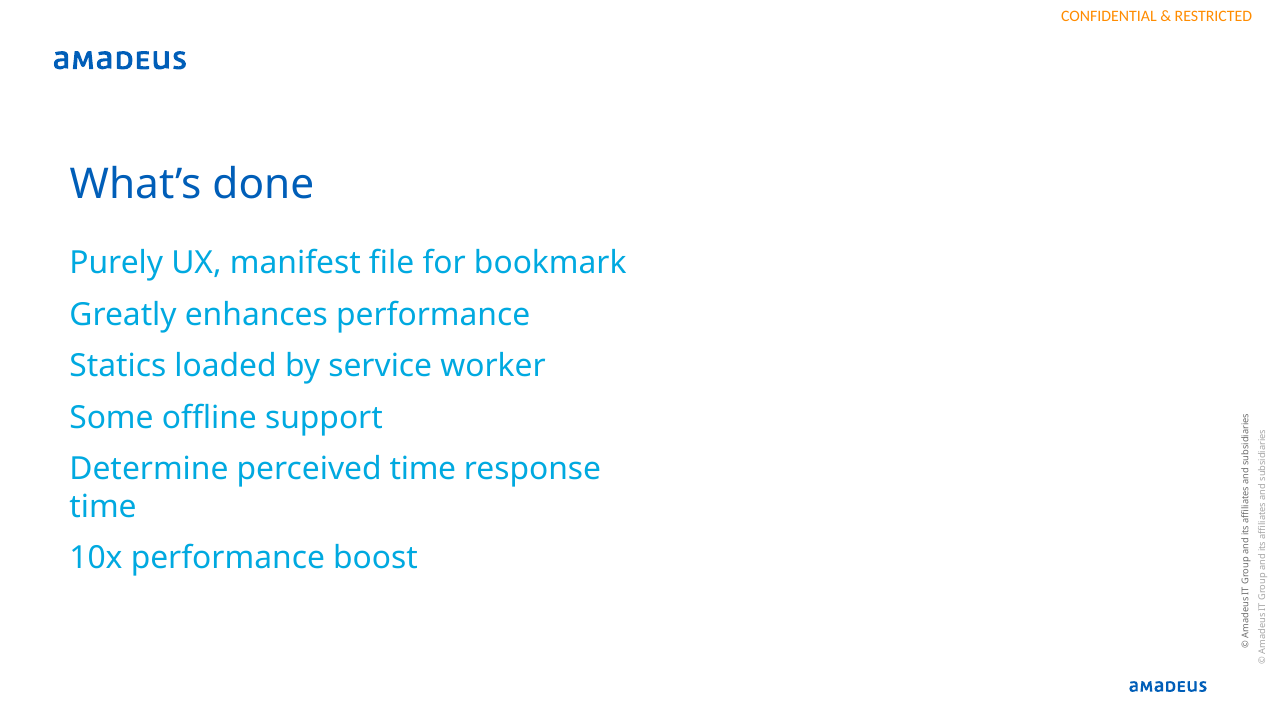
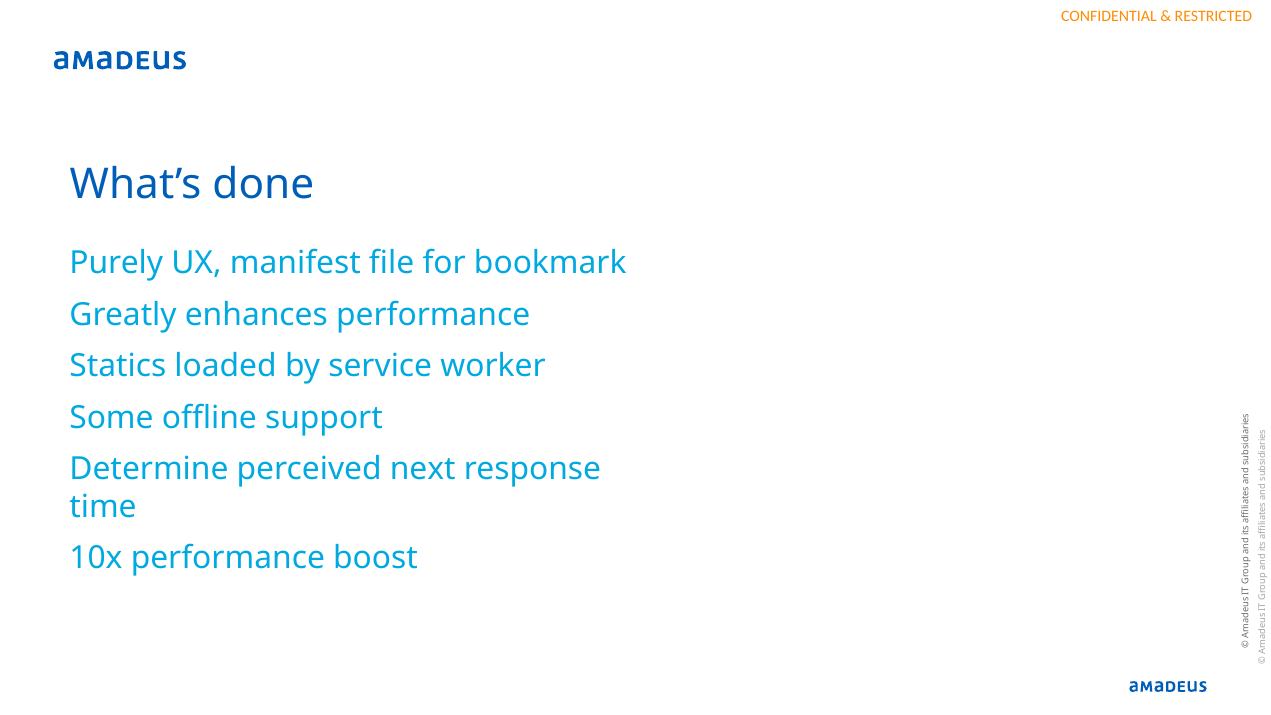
perceived time: time -> next
